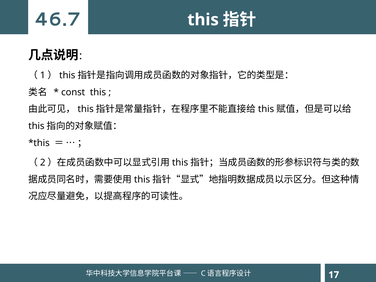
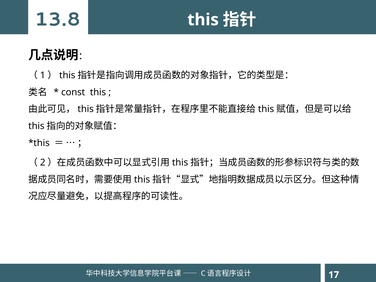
46.7: 46.7 -> 13.8
